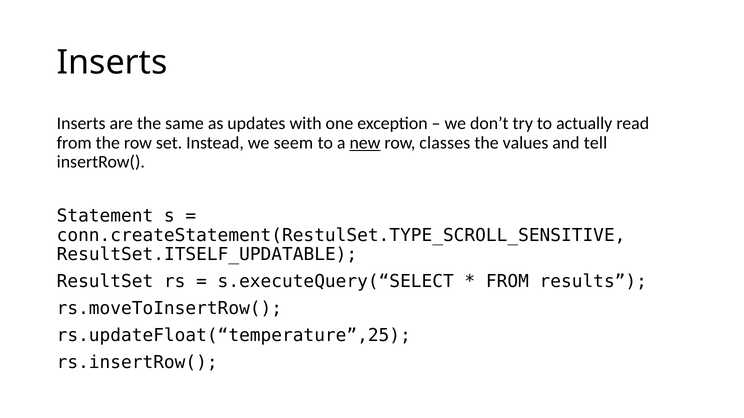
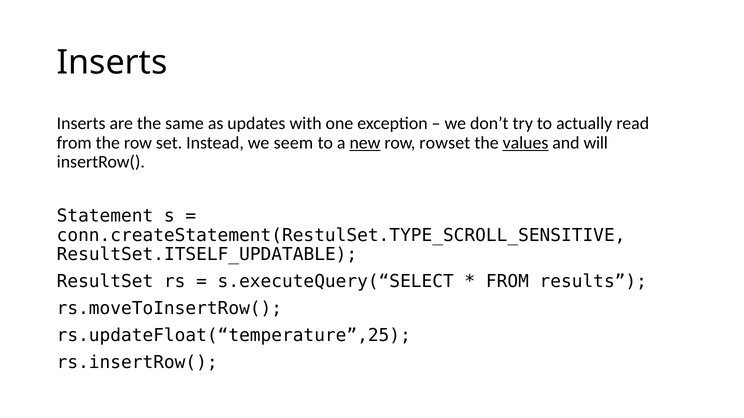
classes: classes -> rowset
values underline: none -> present
tell: tell -> will
